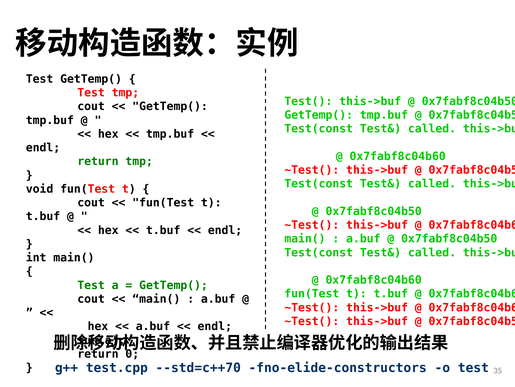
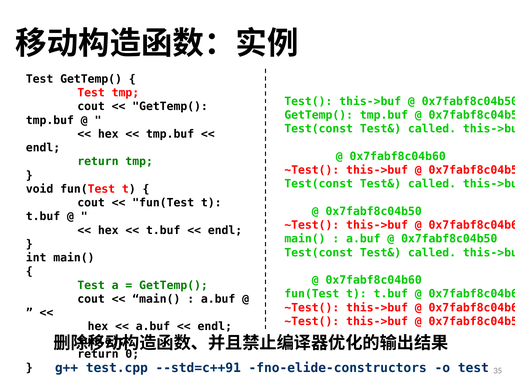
--std=c++70: --std=c++70 -> --std=c++91
